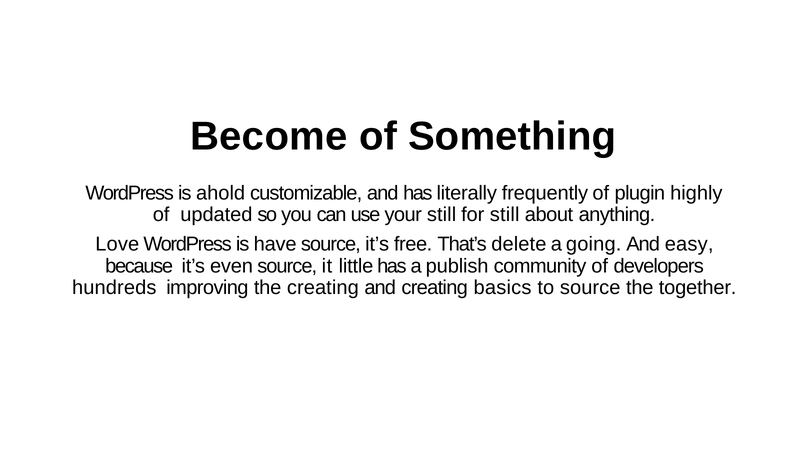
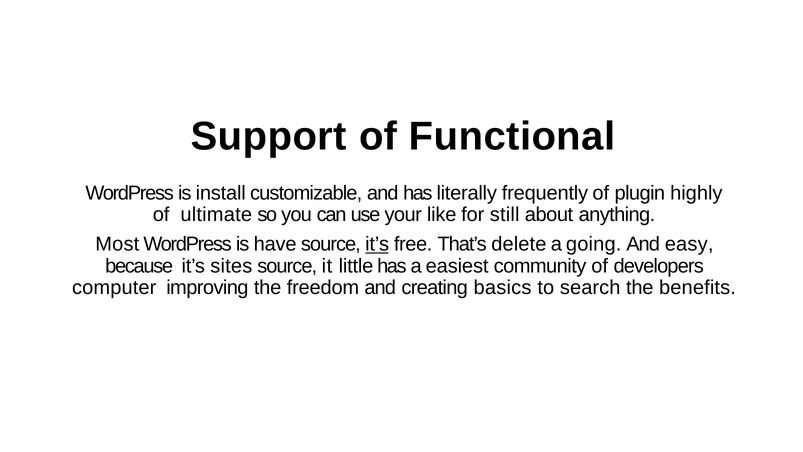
Become: Become -> Support
Something: Something -> Functional
ahold: ahold -> install
updated: updated -> ultimate
your still: still -> like
Love: Love -> Most
it’s at (377, 244) underline: none -> present
even: even -> sites
publish: publish -> easiest
hundreds: hundreds -> computer
the creating: creating -> freedom
to source: source -> search
together: together -> benefits
